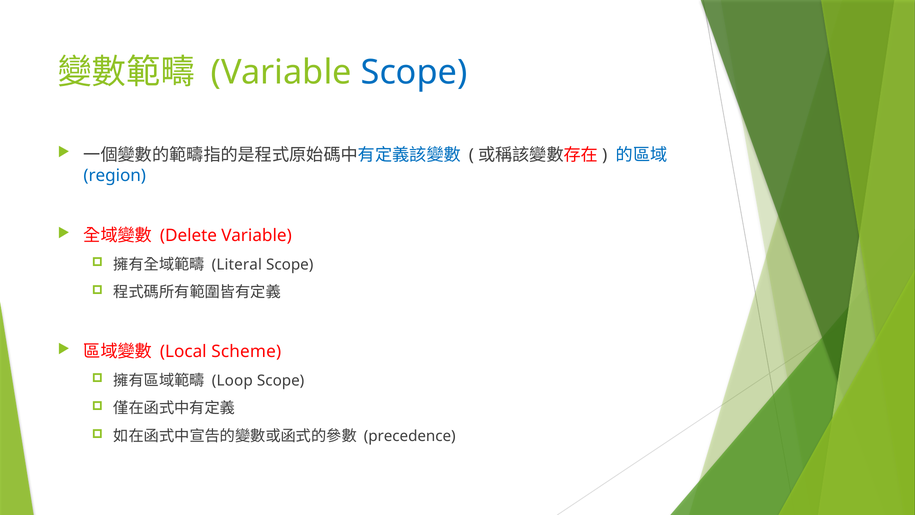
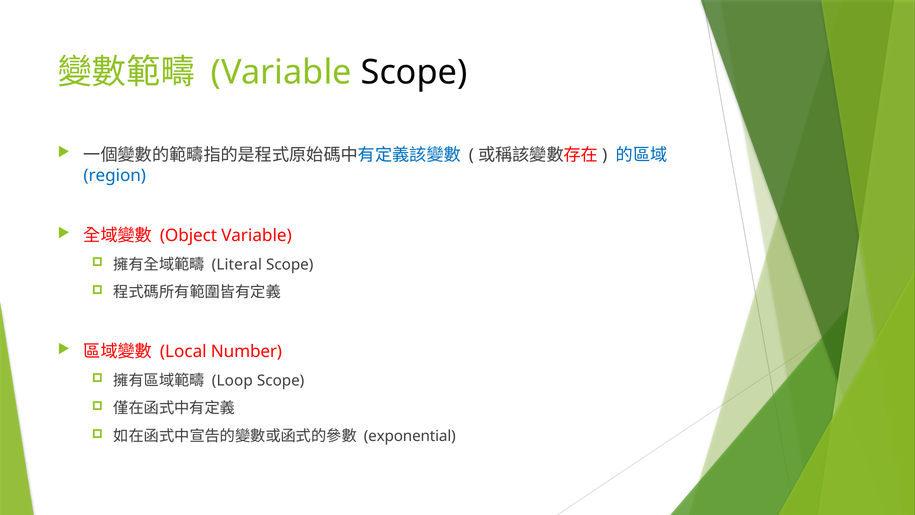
Scope at (414, 72) colour: blue -> black
Delete: Delete -> Object
Scheme: Scheme -> Number
precedence: precedence -> exponential
